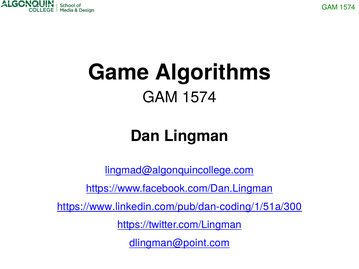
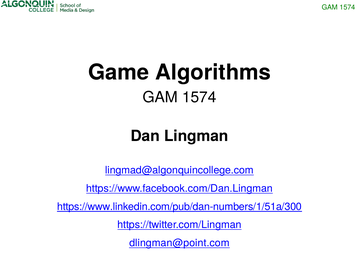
https://www.linkedin.com/pub/dan-coding/1/51a/300: https://www.linkedin.com/pub/dan-coding/1/51a/300 -> https://www.linkedin.com/pub/dan-numbers/1/51a/300
